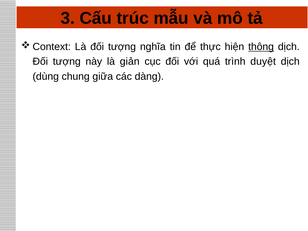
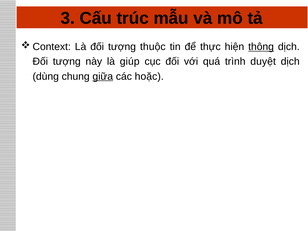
nghĩa: nghĩa -> thuộc
giản: giản -> giúp
giữa underline: none -> present
dàng: dàng -> hoặc
